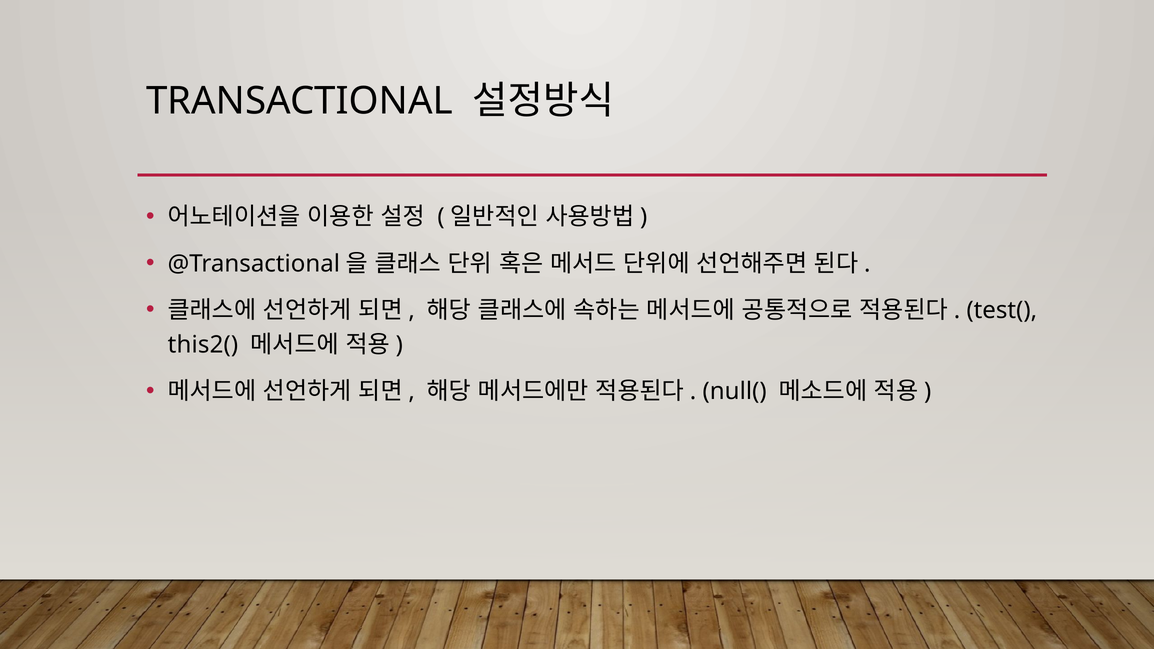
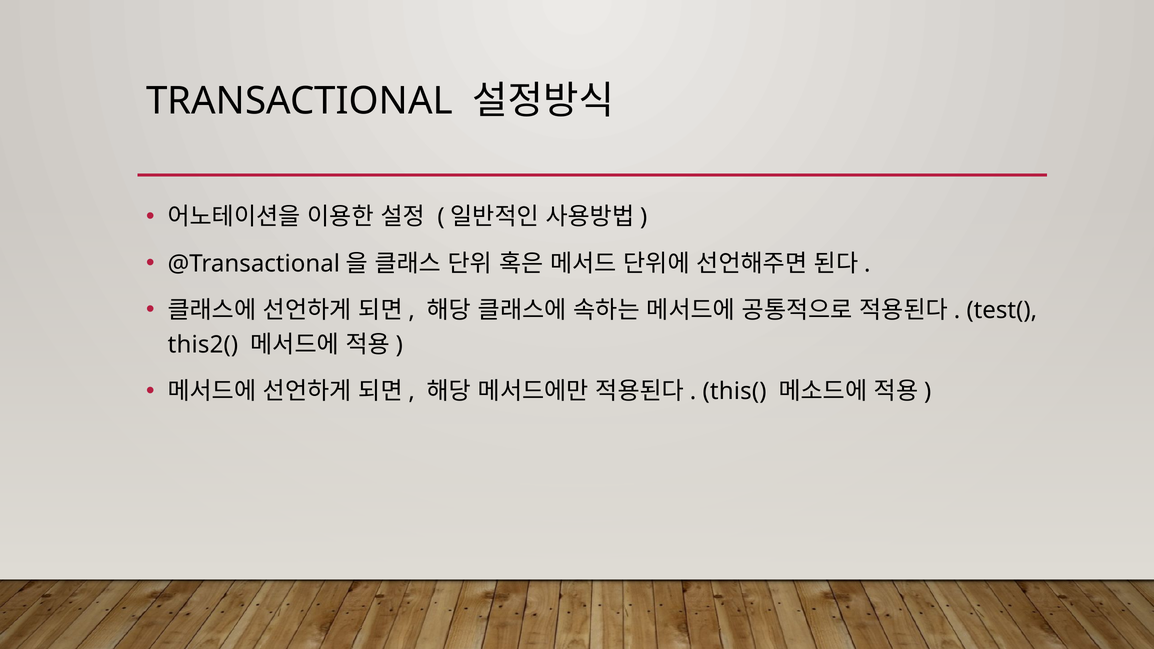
null(: null( -> this(
